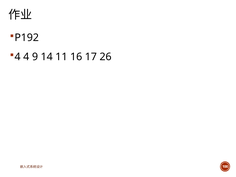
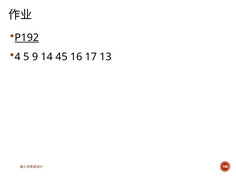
P192 underline: none -> present
4 4: 4 -> 5
11: 11 -> 45
26: 26 -> 13
